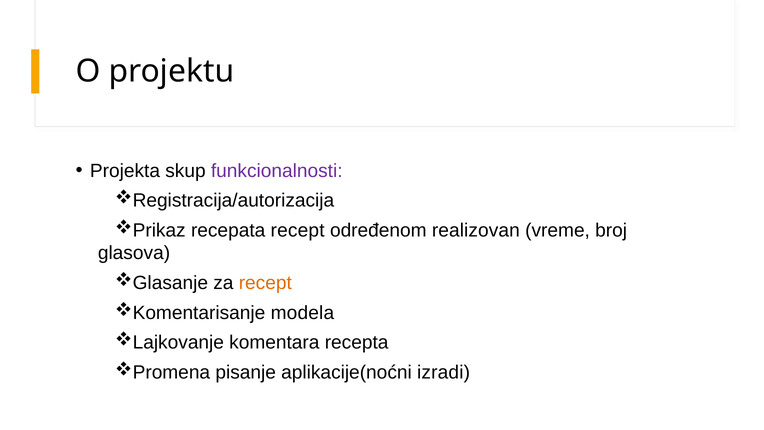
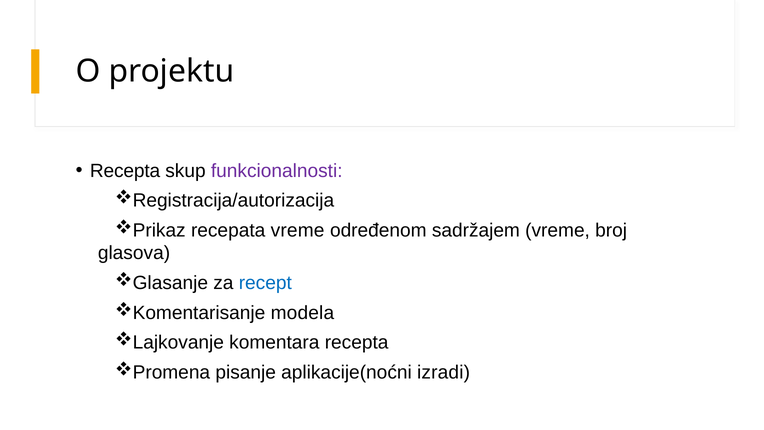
Projekta at (125, 171): Projekta -> Recepta
recepata recept: recept -> vreme
realizovan: realizovan -> sadržajem
recept at (265, 283) colour: orange -> blue
